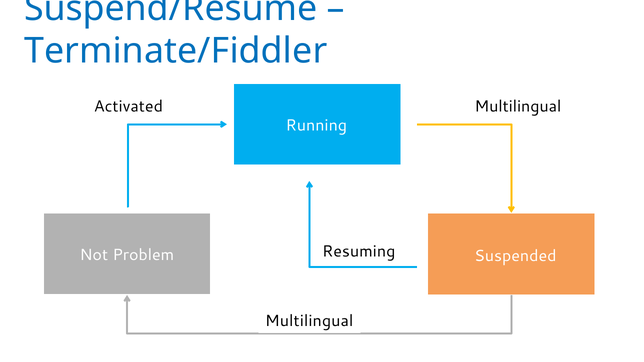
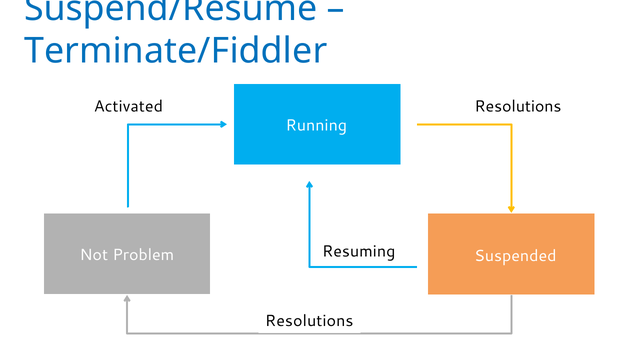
Activated Multilingual: Multilingual -> Resolutions
Multilingual at (309, 321): Multilingual -> Resolutions
